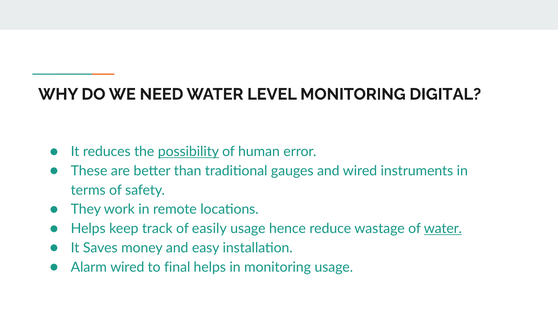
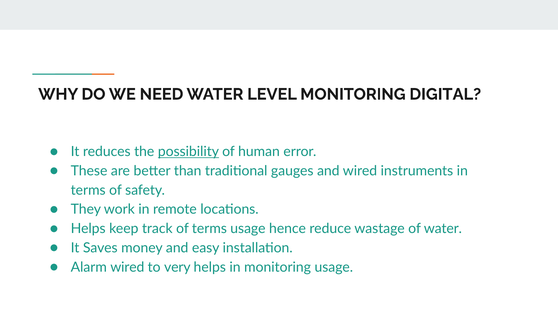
of easily: easily -> terms
water at (443, 229) underline: present -> none
final: final -> very
